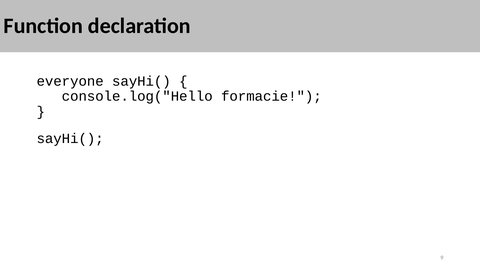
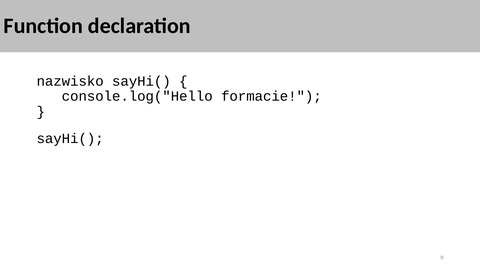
everyone: everyone -> nazwisko
